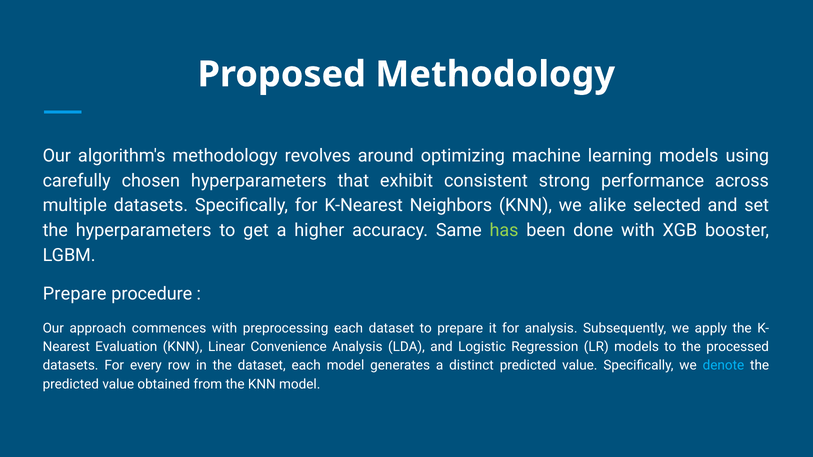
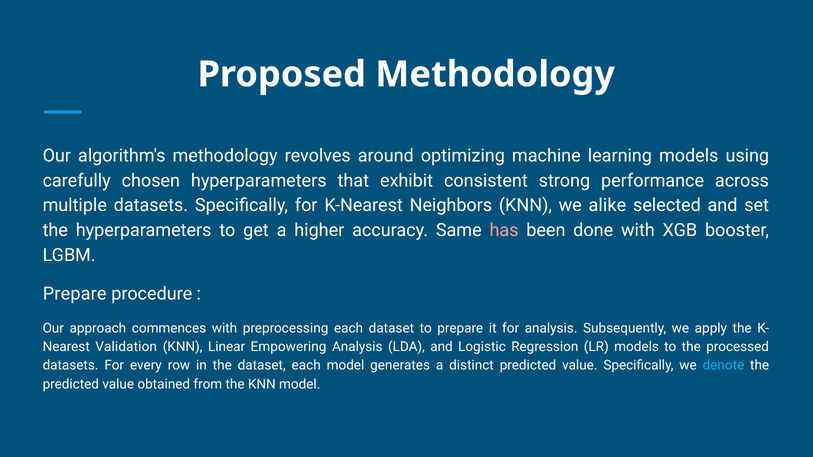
has colour: light green -> pink
Evaluation: Evaluation -> Validation
Convenience: Convenience -> Empowering
